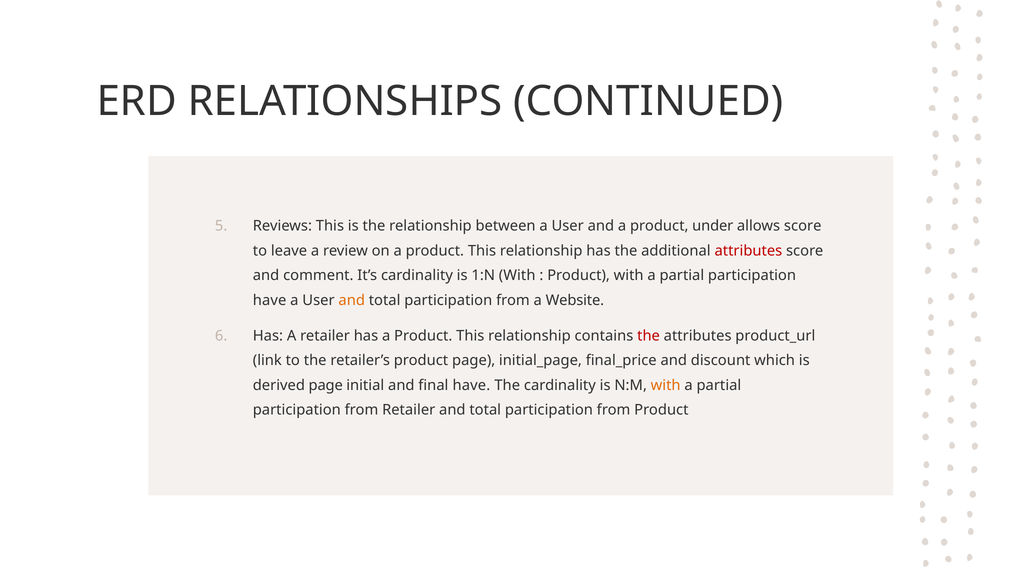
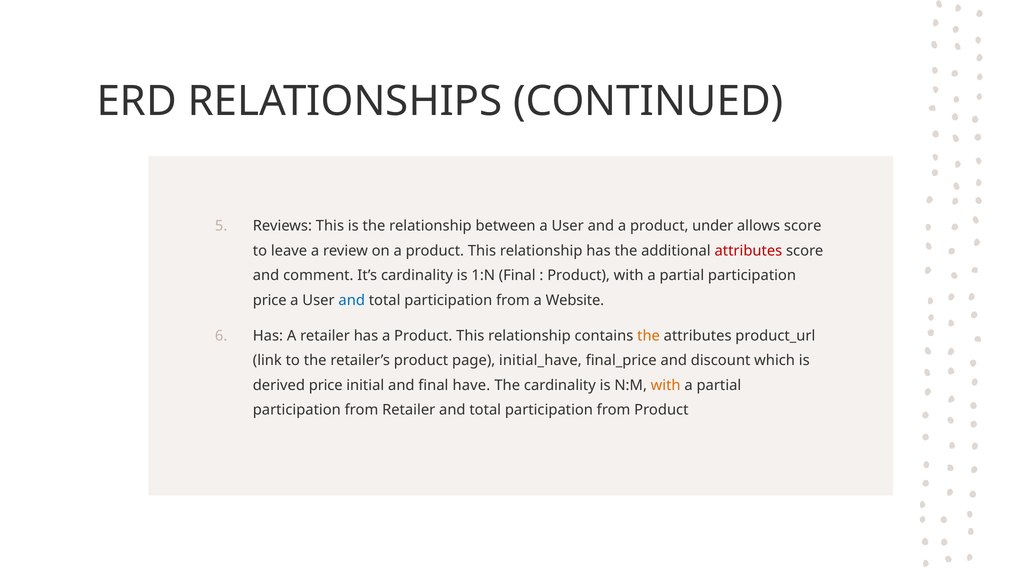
1:N With: With -> Final
have at (270, 300): have -> price
and at (352, 300) colour: orange -> blue
the at (649, 336) colour: red -> orange
initial_page: initial_page -> initial_have
derived page: page -> price
